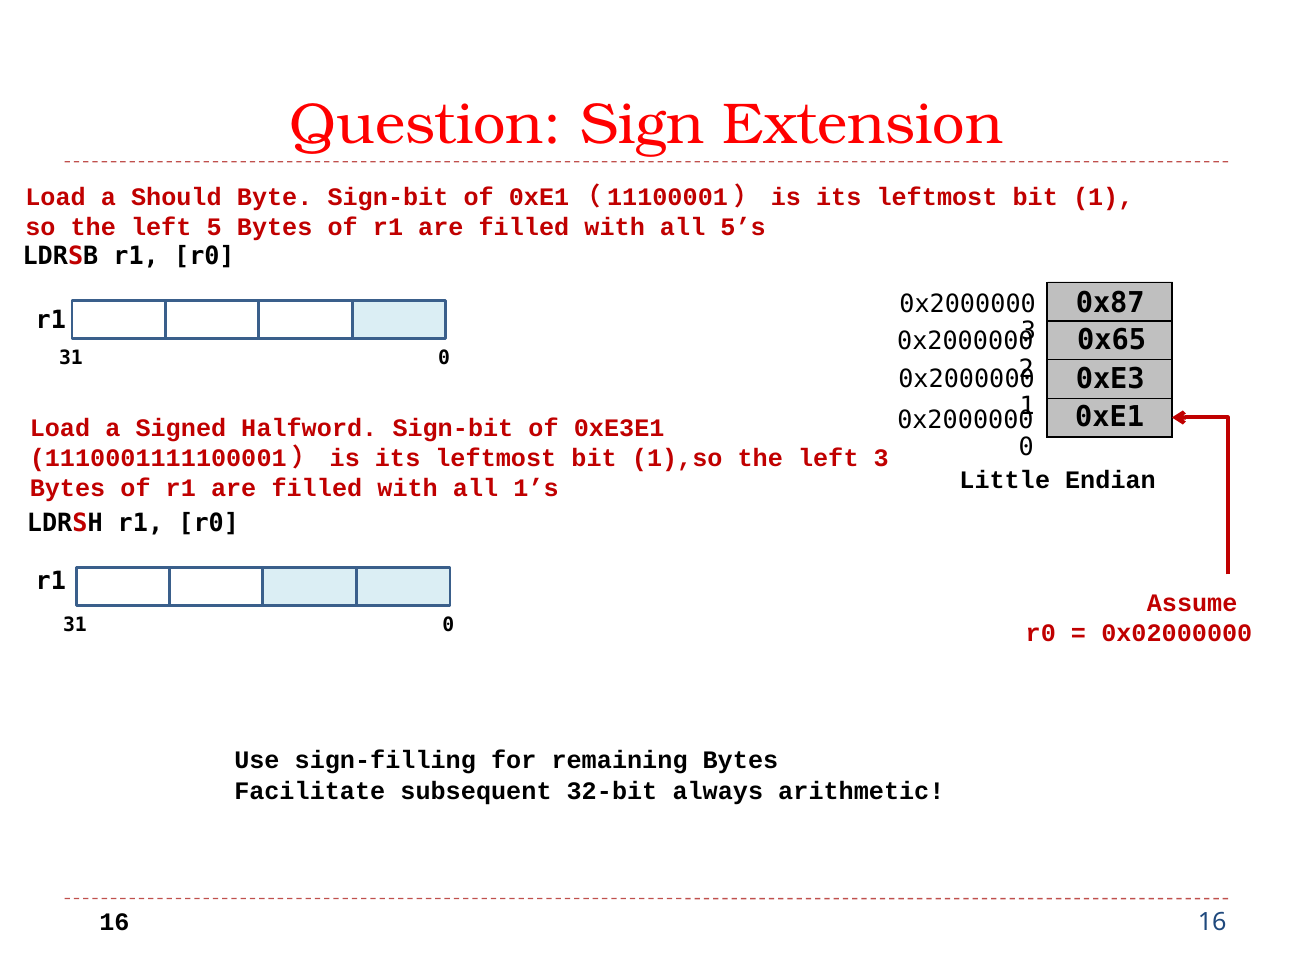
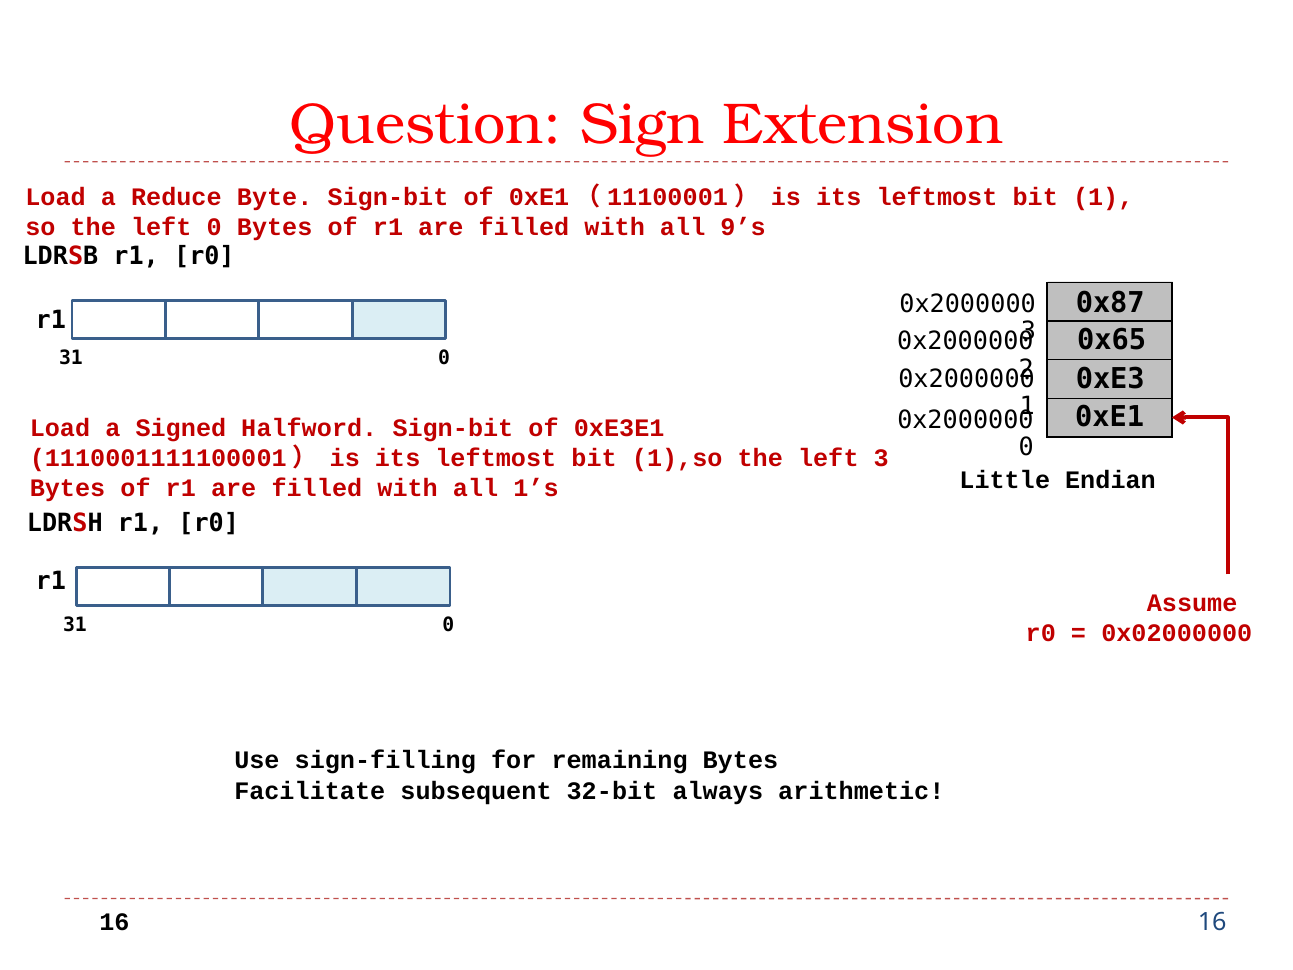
Should: Should -> Reduce
left 5: 5 -> 0
5’s: 5’s -> 9’s
